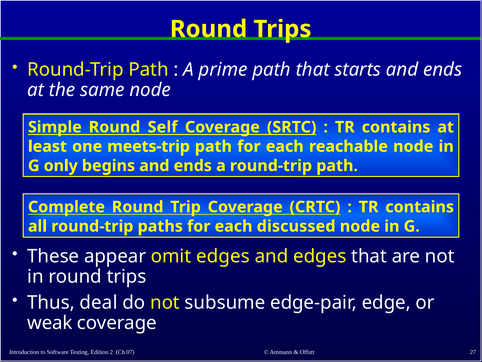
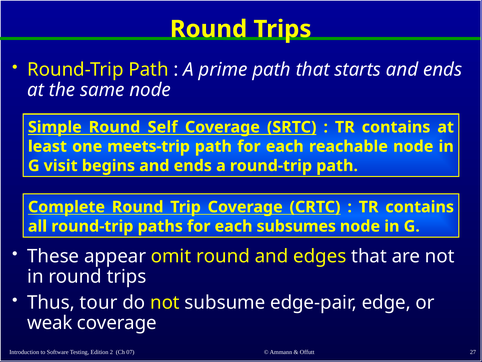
only: only -> visit
discussed: discussed -> subsumes
omit edges: edges -> round
deal: deal -> tour
